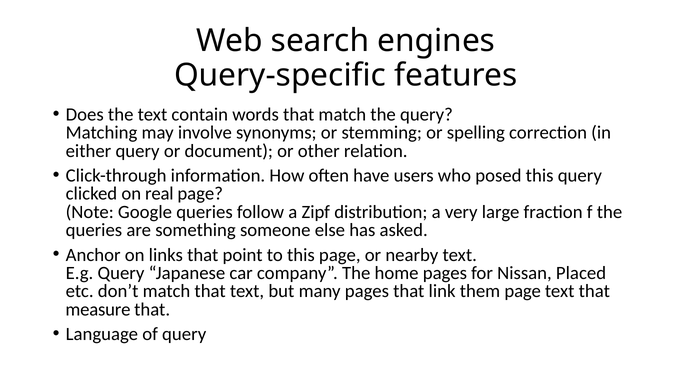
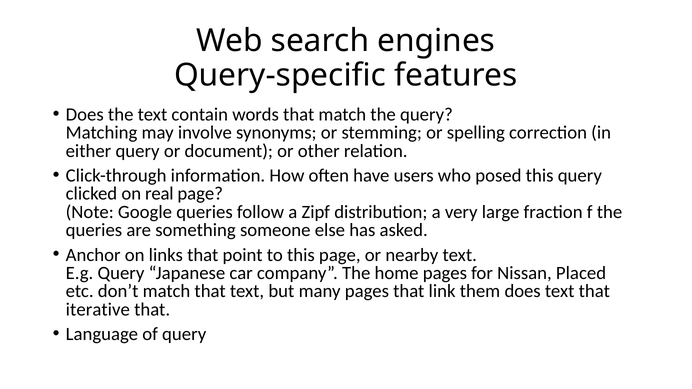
them page: page -> does
measure: measure -> iterative
